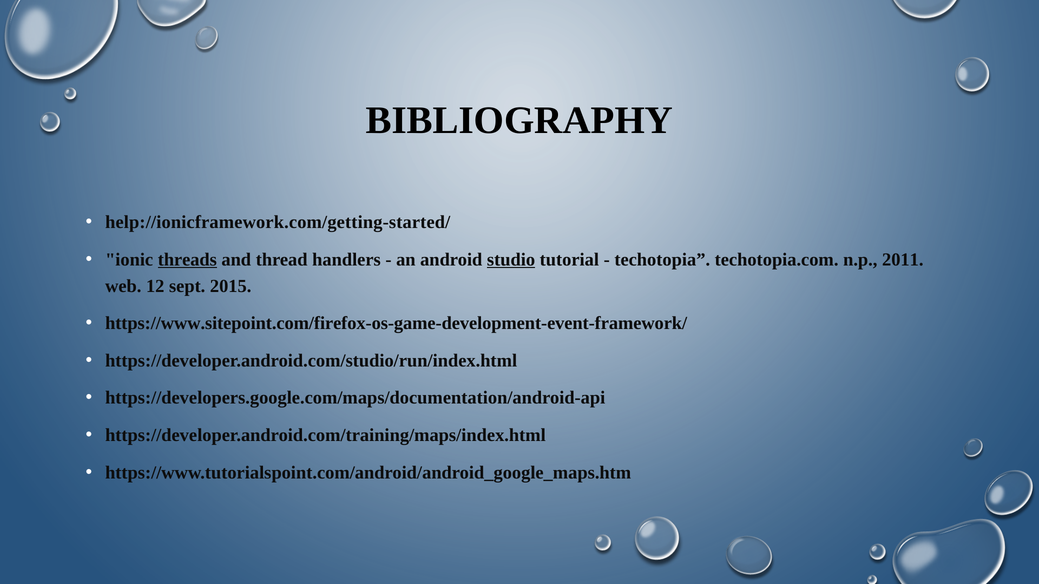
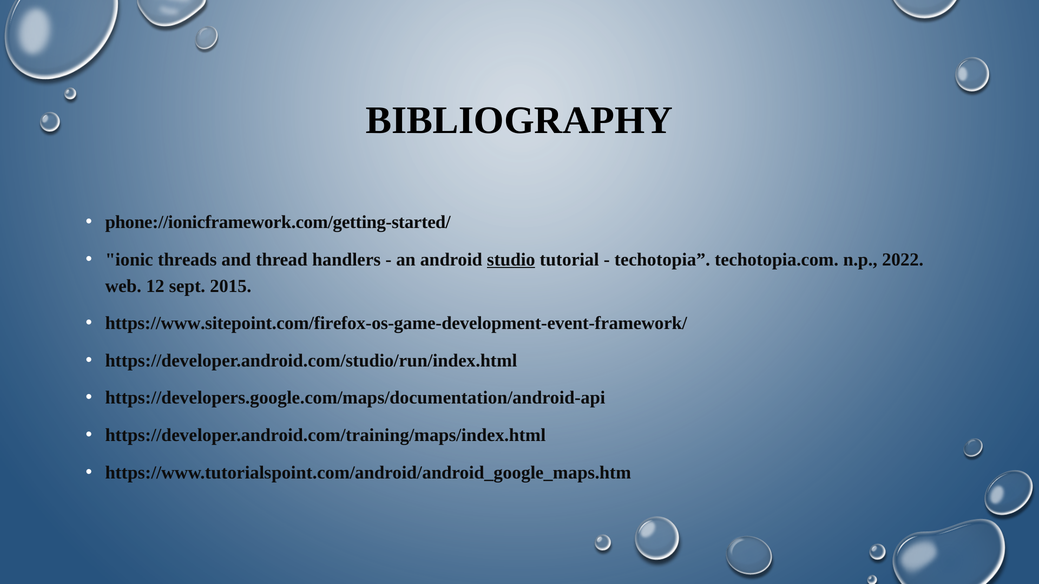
help://ionicframework.com/getting-started/: help://ionicframework.com/getting-started/ -> phone://ionicframework.com/getting-started/
threads underline: present -> none
2011: 2011 -> 2022
